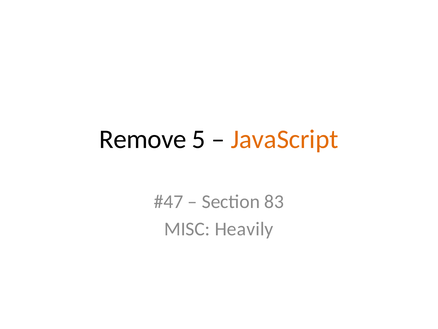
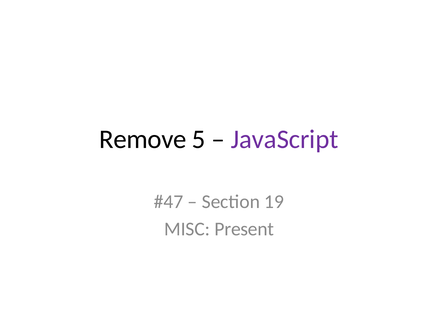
JavaScript colour: orange -> purple
83: 83 -> 19
Heavily: Heavily -> Present
